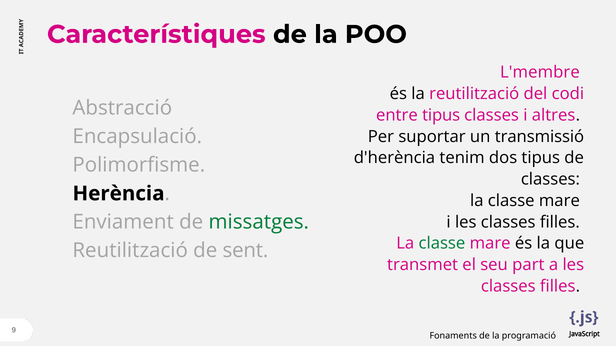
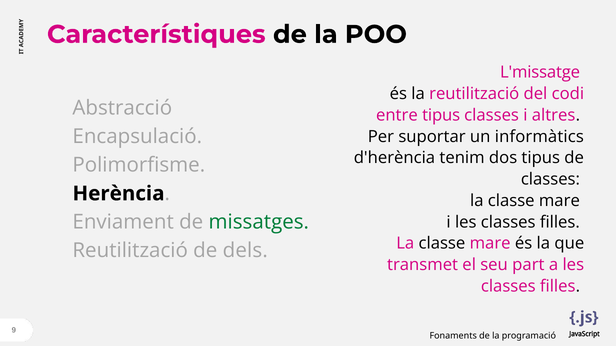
L'membre: L'membre -> L'missatge
transmissió: transmissió -> informàtics
classe at (442, 244) colour: green -> black
sent: sent -> dels
